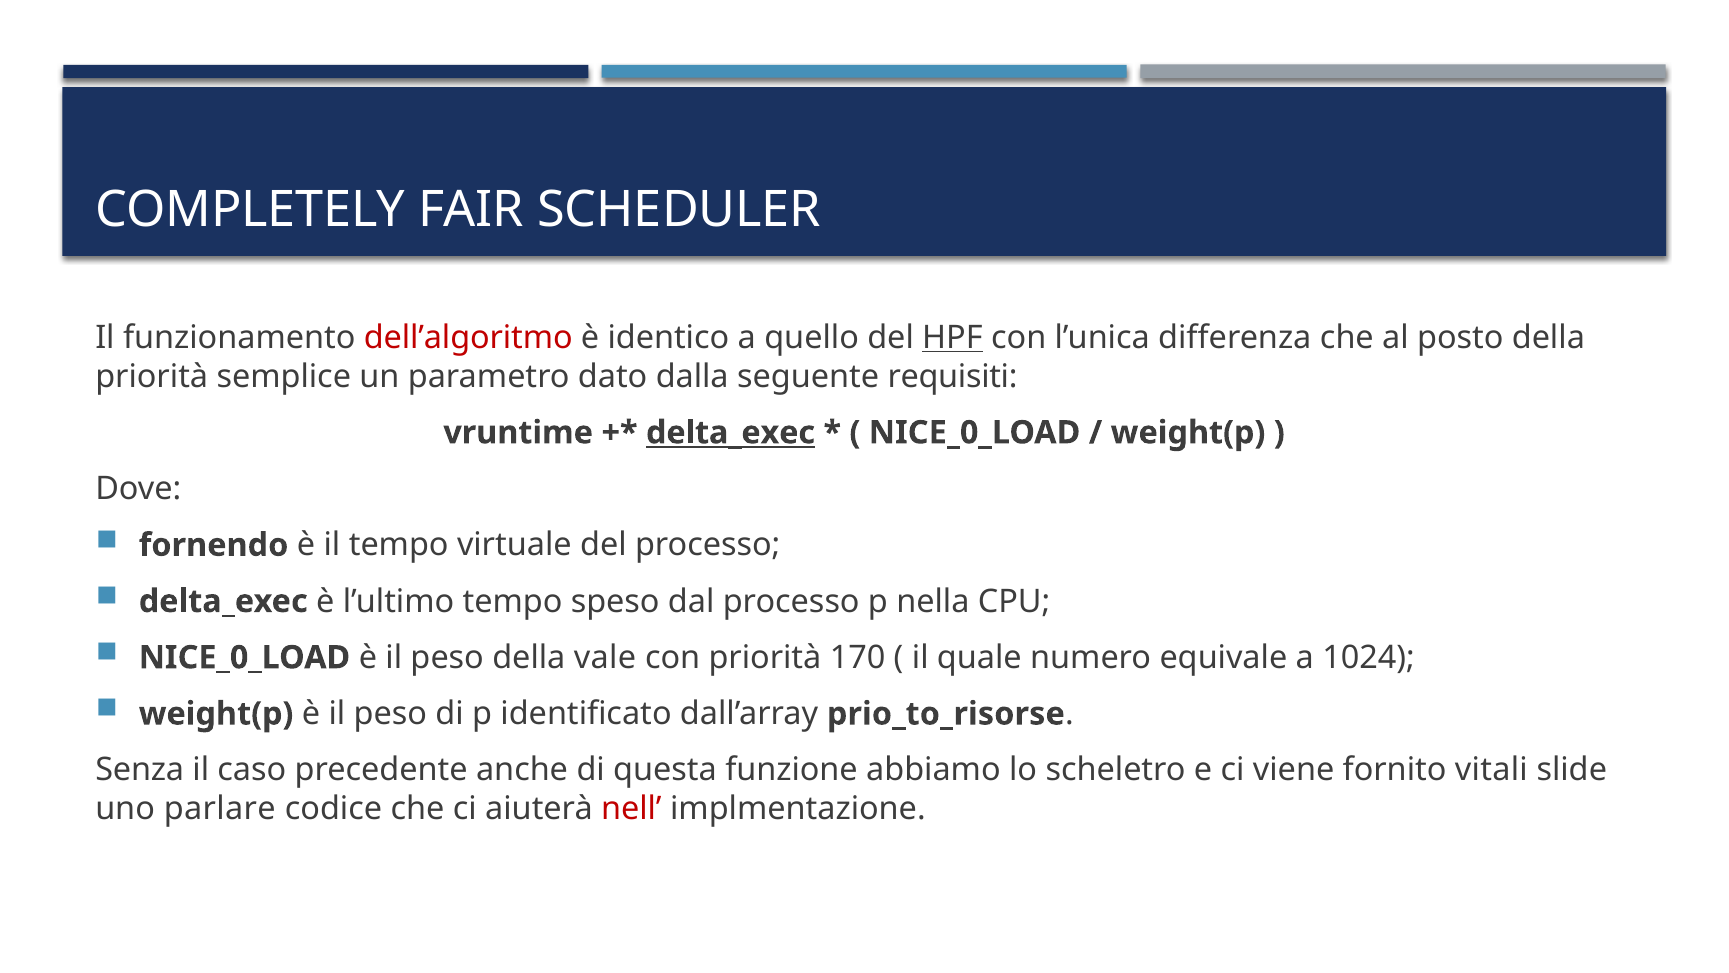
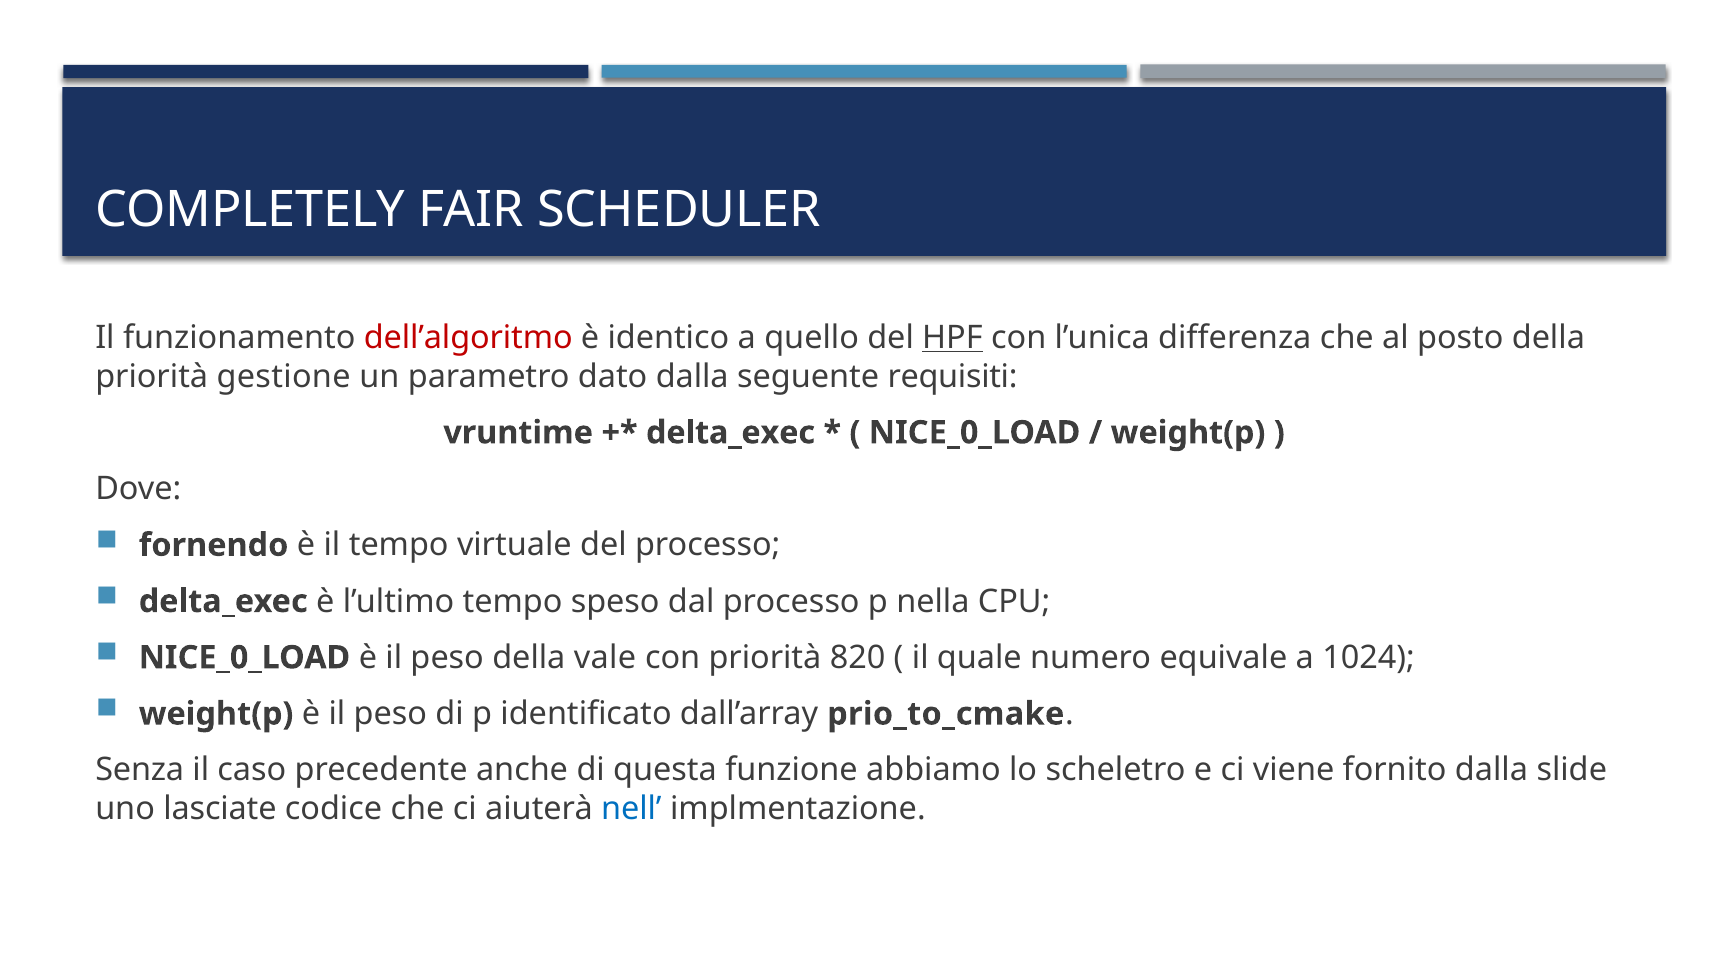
semplice: semplice -> gestione
delta_exec at (731, 432) underline: present -> none
170: 170 -> 820
prio_to_risorse: prio_to_risorse -> prio_to_cmake
fornito vitali: vitali -> dalla
parlare: parlare -> lasciate
nell colour: red -> blue
